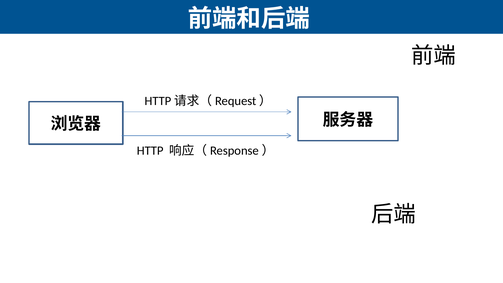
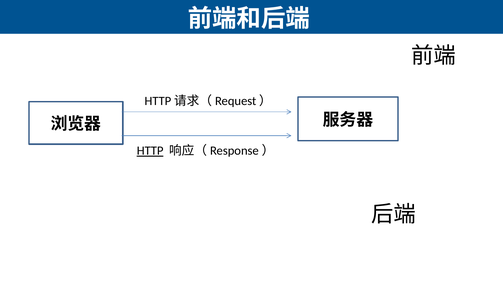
HTTP underline: none -> present
